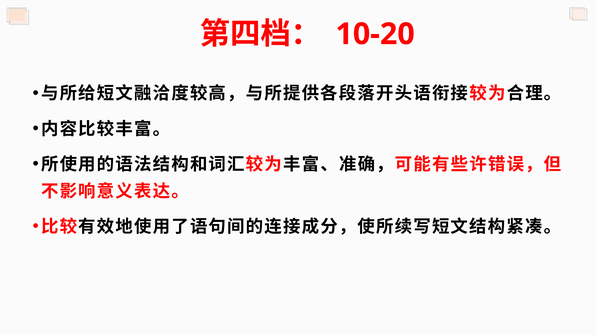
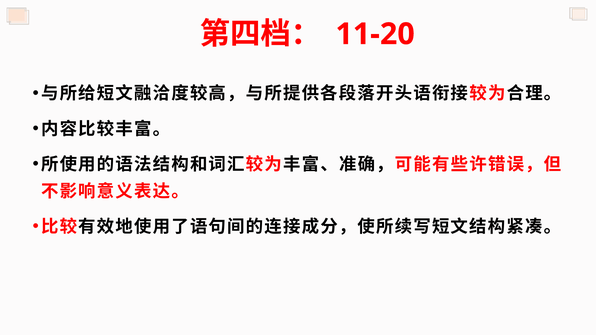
10-20: 10-20 -> 11-20
